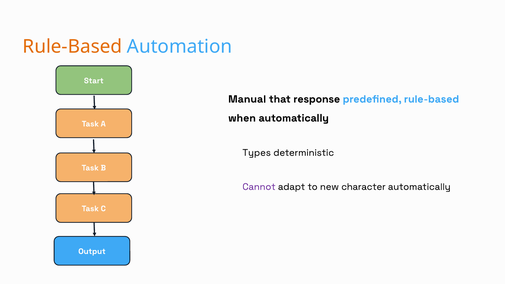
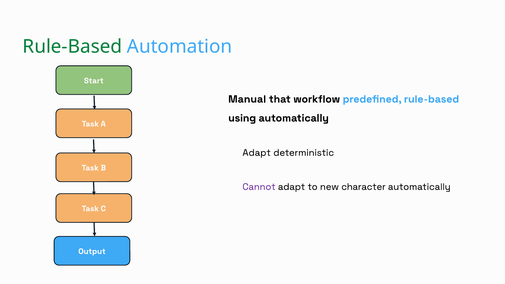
Rule-Based at (72, 47) colour: orange -> green
response: response -> workflow
when: when -> using
Types at (257, 153): Types -> Adapt
